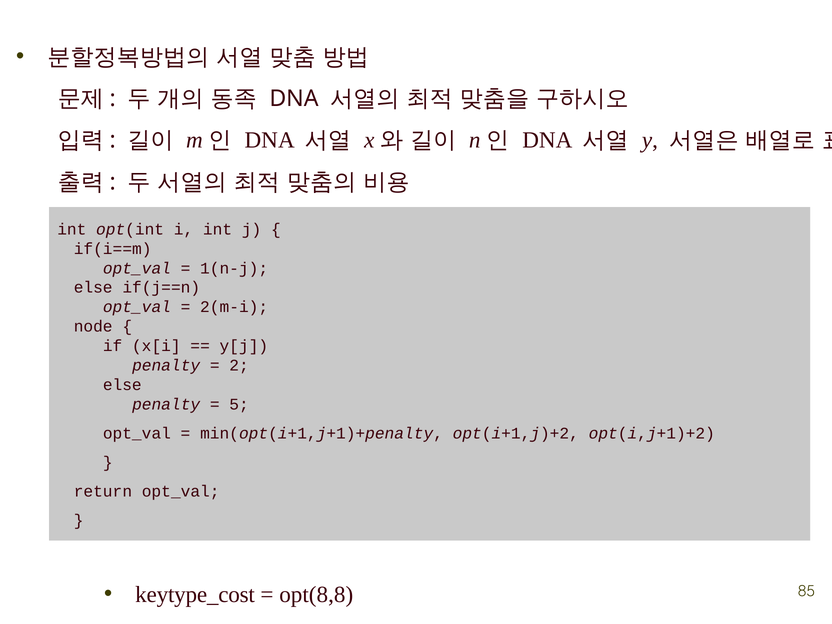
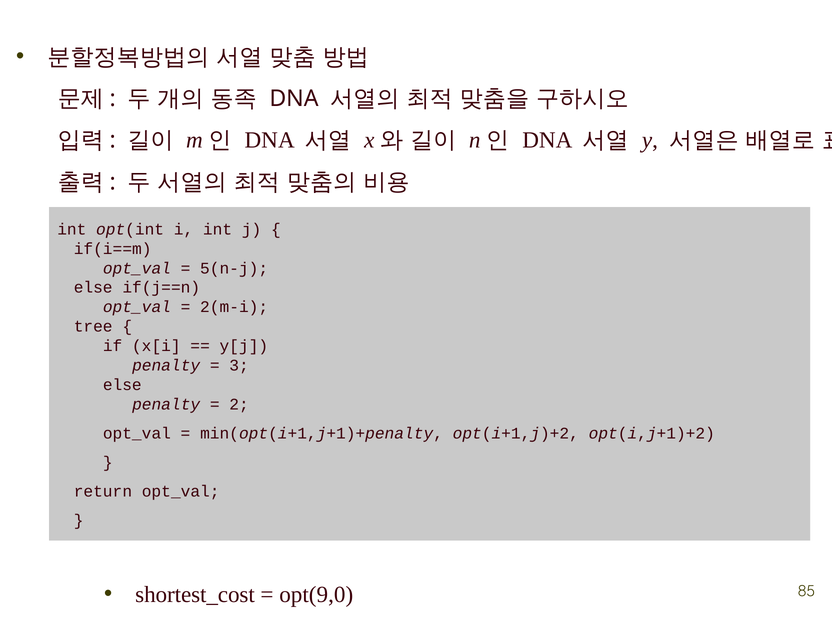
1(n-j: 1(n-j -> 5(n-j
node: node -> tree
2: 2 -> 3
5: 5 -> 2
keytype_cost: keytype_cost -> shortest_cost
opt(8,8: opt(8,8 -> opt(9,0
